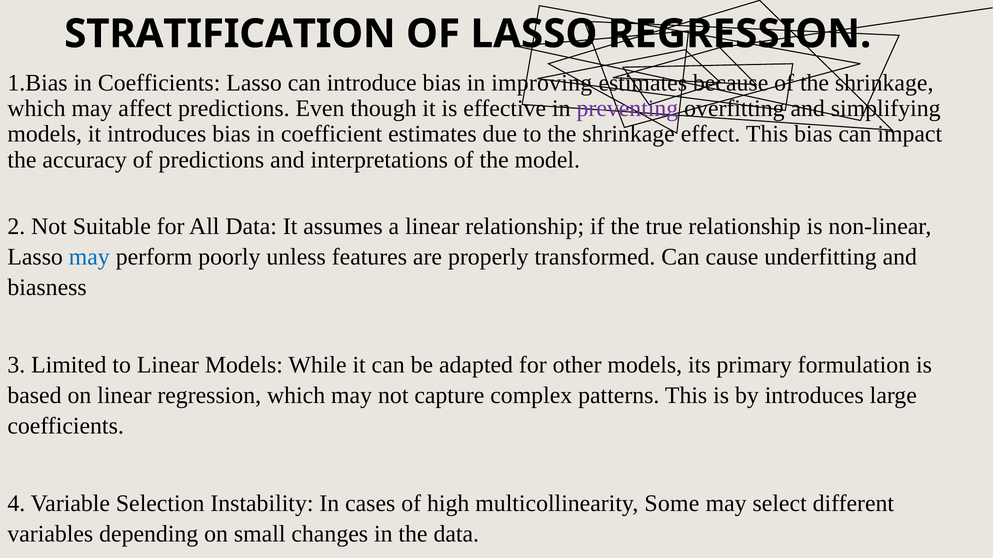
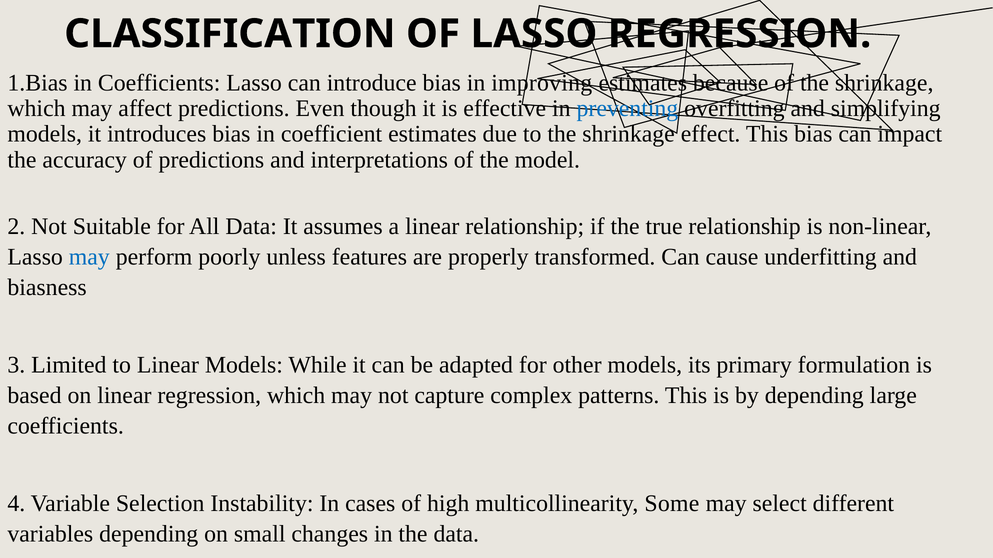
STRATIFICATION: STRATIFICATION -> CLASSIFICATION
preventing colour: purple -> blue
by introduces: introduces -> depending
